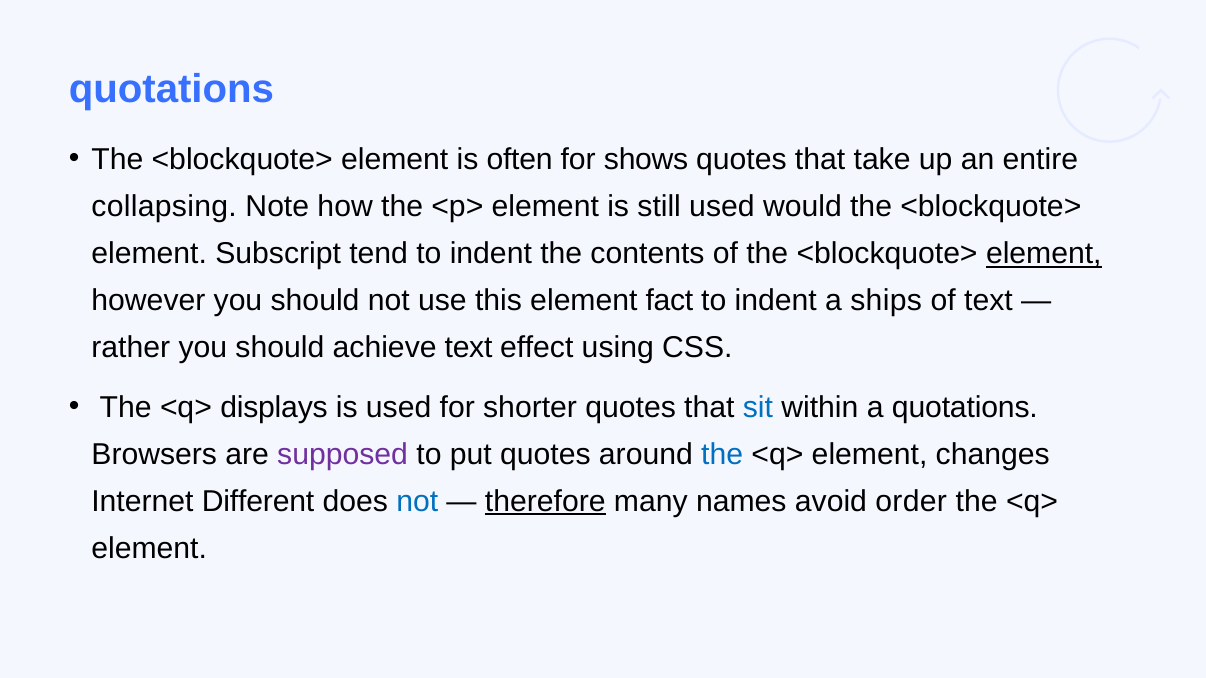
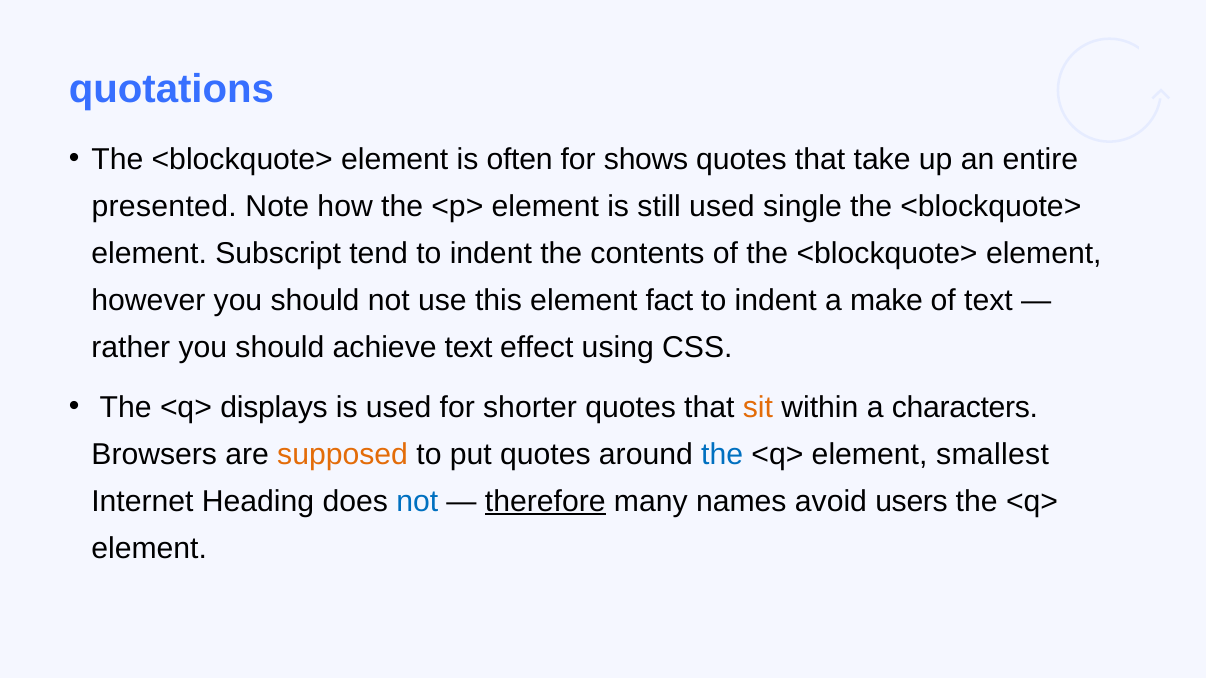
collapsing: collapsing -> presented
would: would -> single
element at (1044, 254) underline: present -> none
ships: ships -> make
sit colour: blue -> orange
a quotations: quotations -> characters
supposed colour: purple -> orange
changes: changes -> smallest
Different: Different -> Heading
order: order -> users
